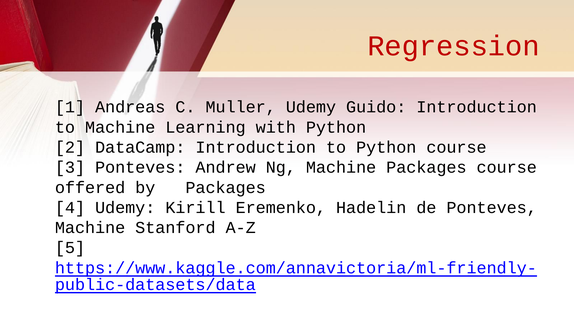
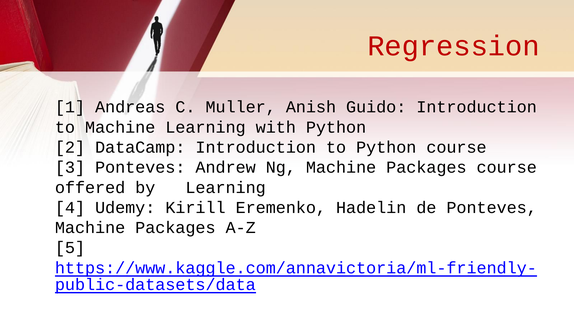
Muller Udemy: Udemy -> Anish
by Packages: Packages -> Learning
Stanford at (175, 228): Stanford -> Packages
